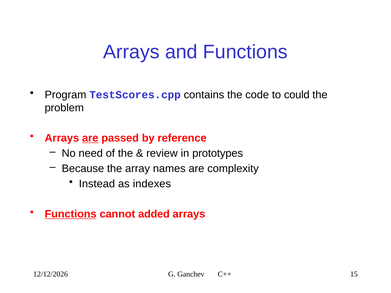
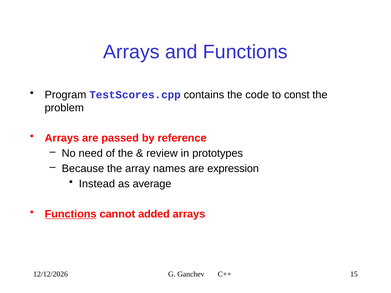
could: could -> const
are at (90, 138) underline: present -> none
complexity: complexity -> expression
indexes: indexes -> average
